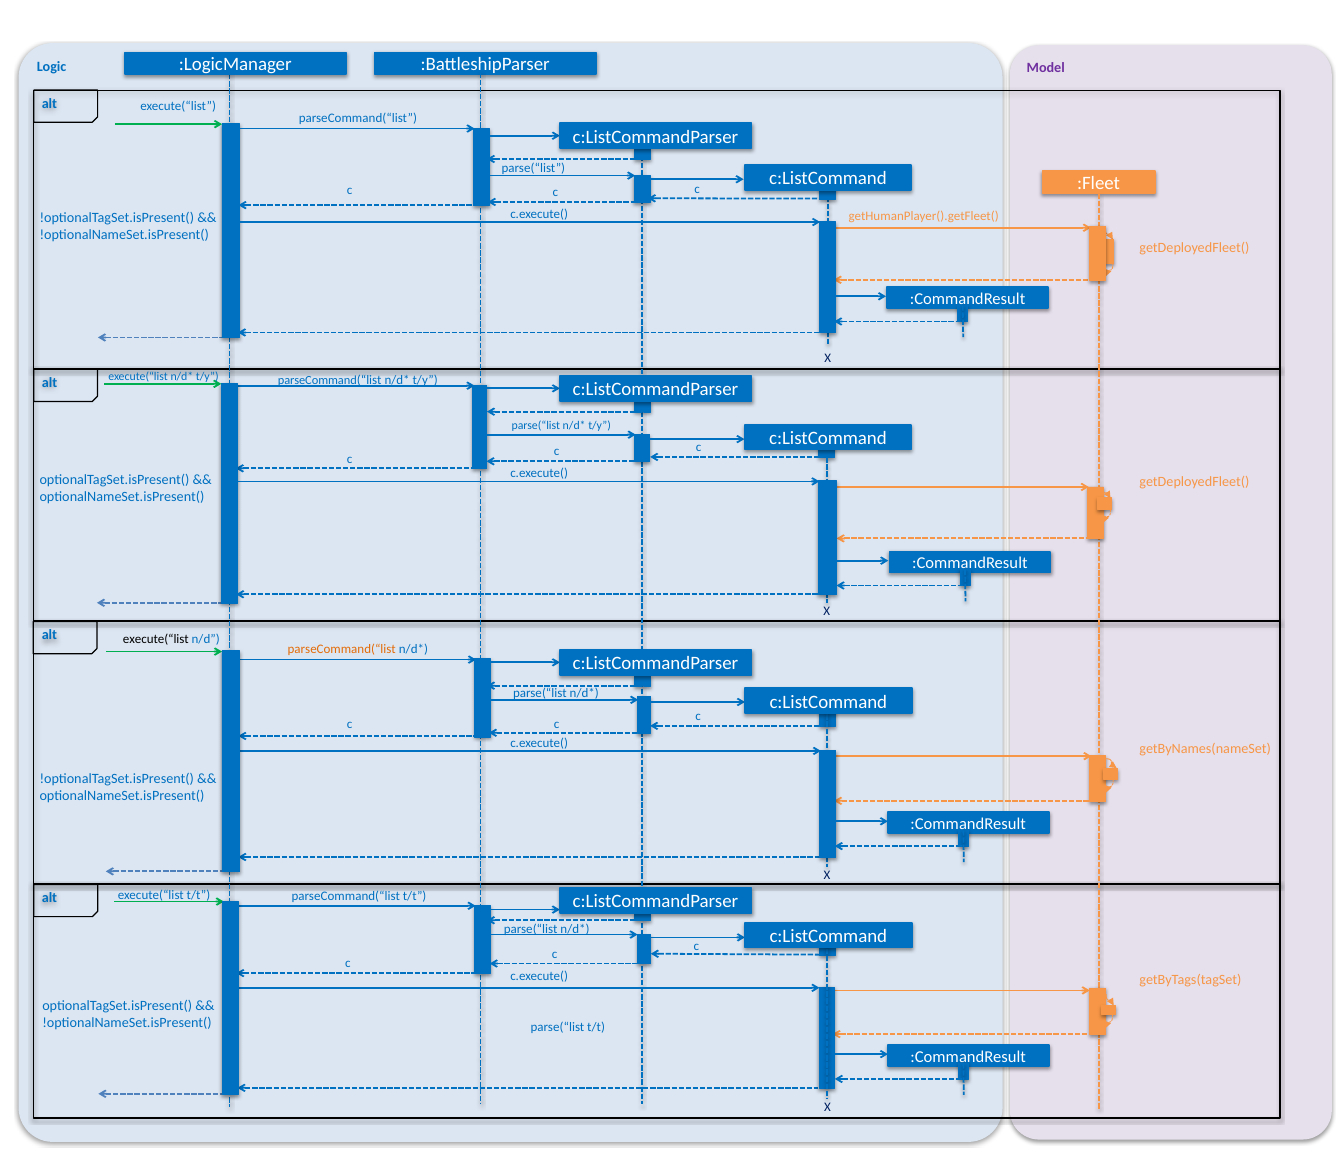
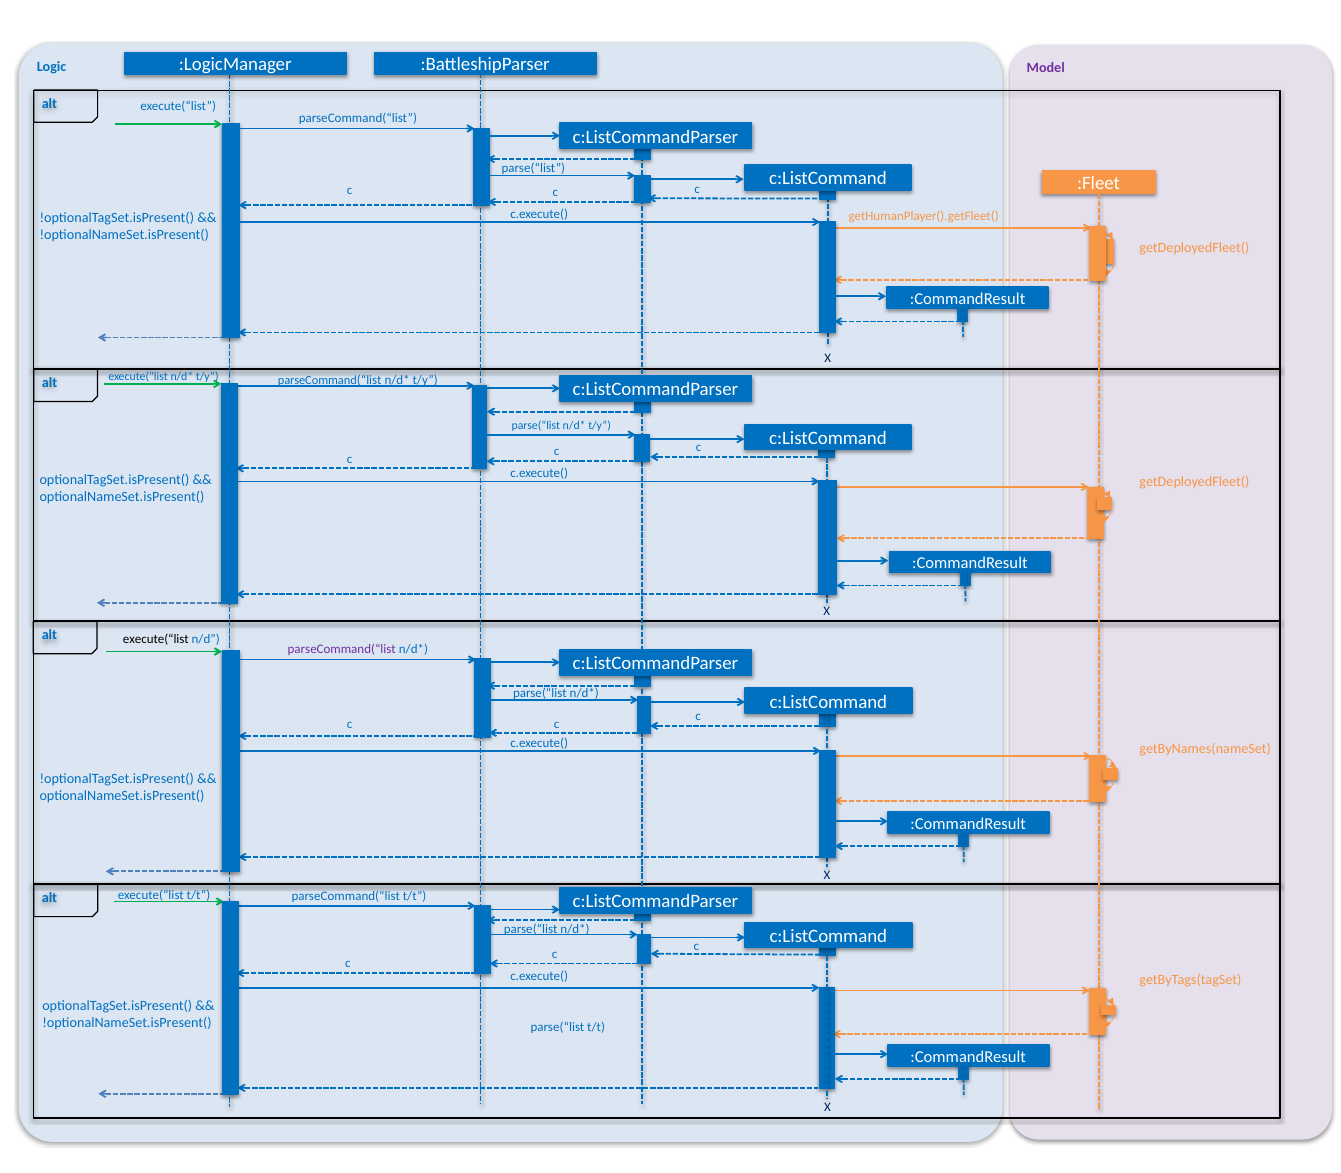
parseCommand(“list at (342, 650) colour: orange -> purple
